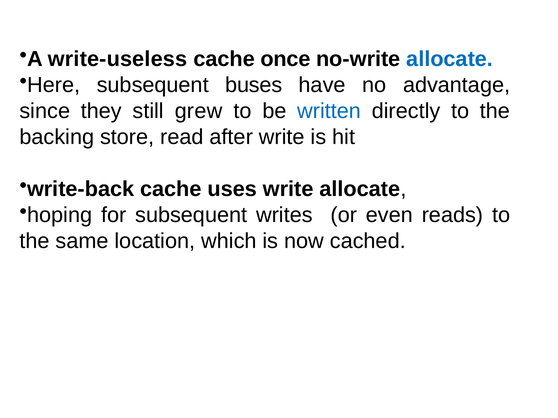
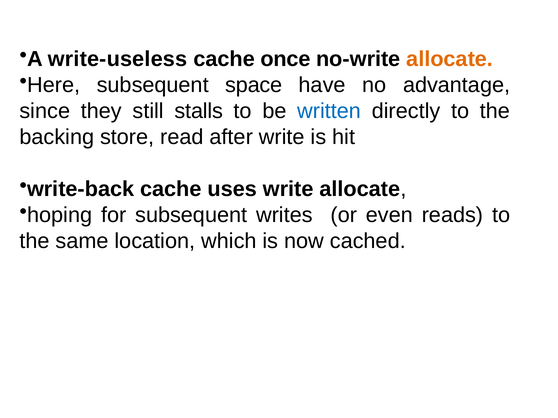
allocate at (450, 59) colour: blue -> orange
buses: buses -> space
grew: grew -> stalls
